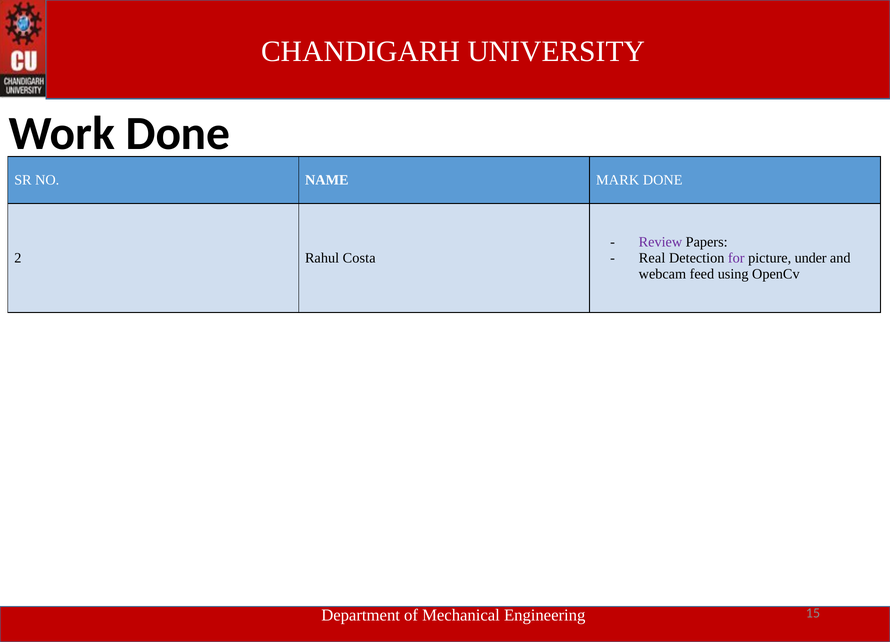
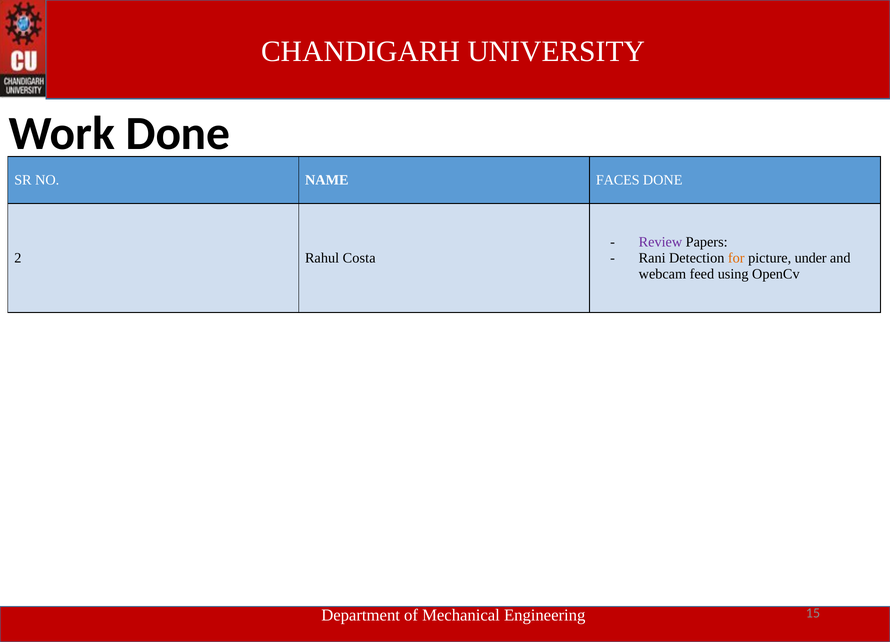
MARK: MARK -> FACES
Real: Real -> Rani
for colour: purple -> orange
